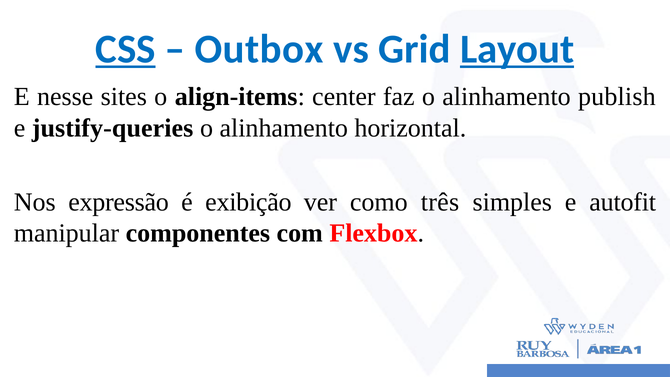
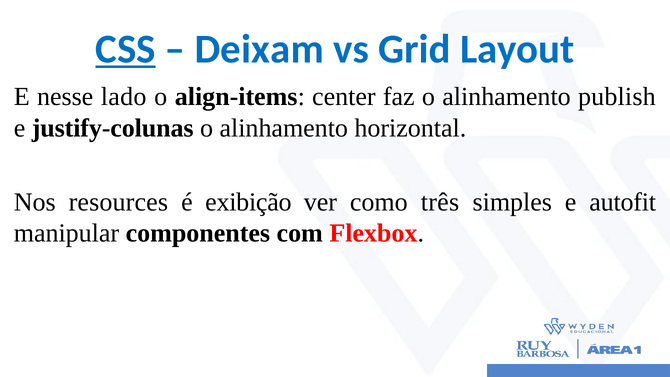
Outbox: Outbox -> Deixam
Layout underline: present -> none
sites: sites -> lado
justify-queries: justify-queries -> justify-colunas
expressão: expressão -> resources
